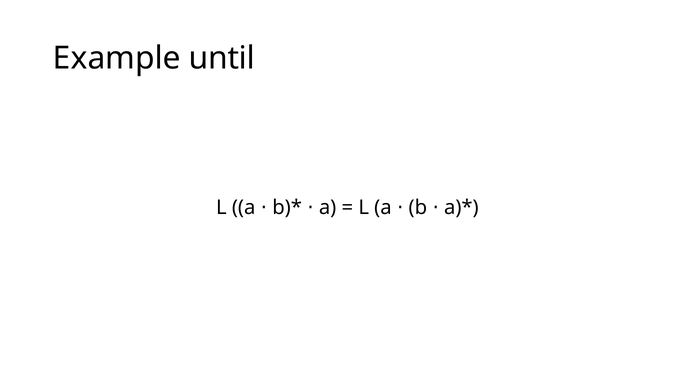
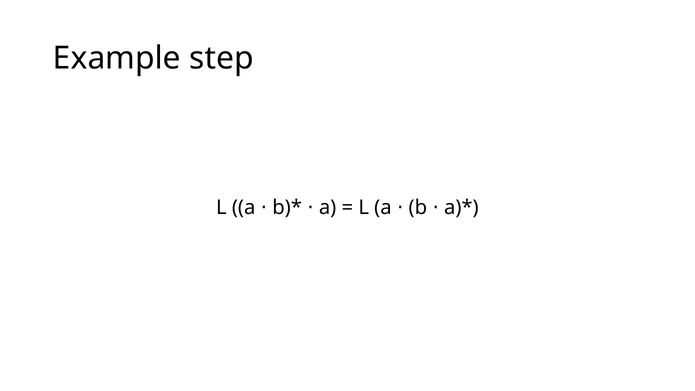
until: until -> step
